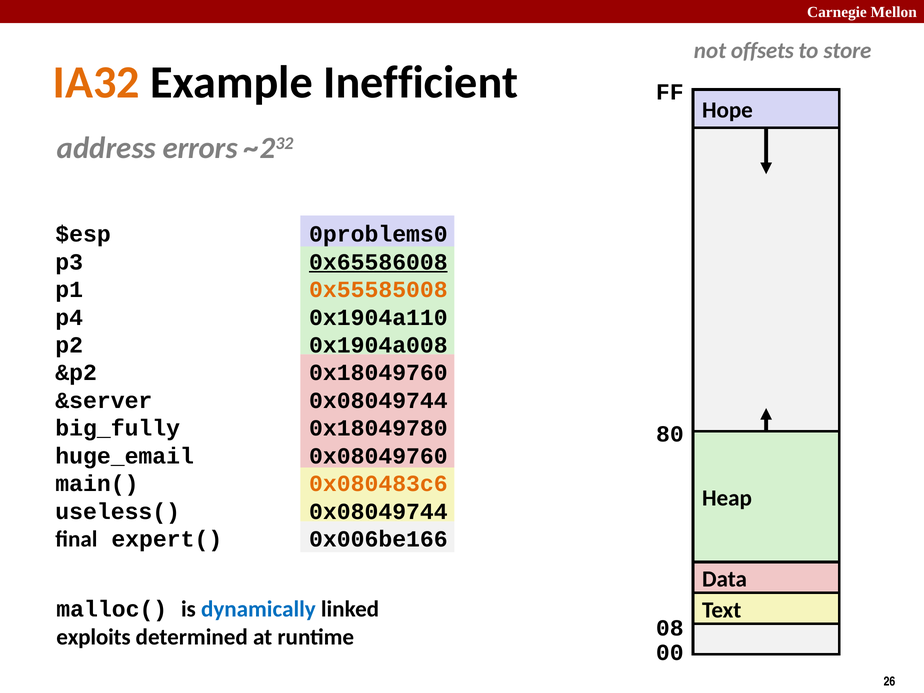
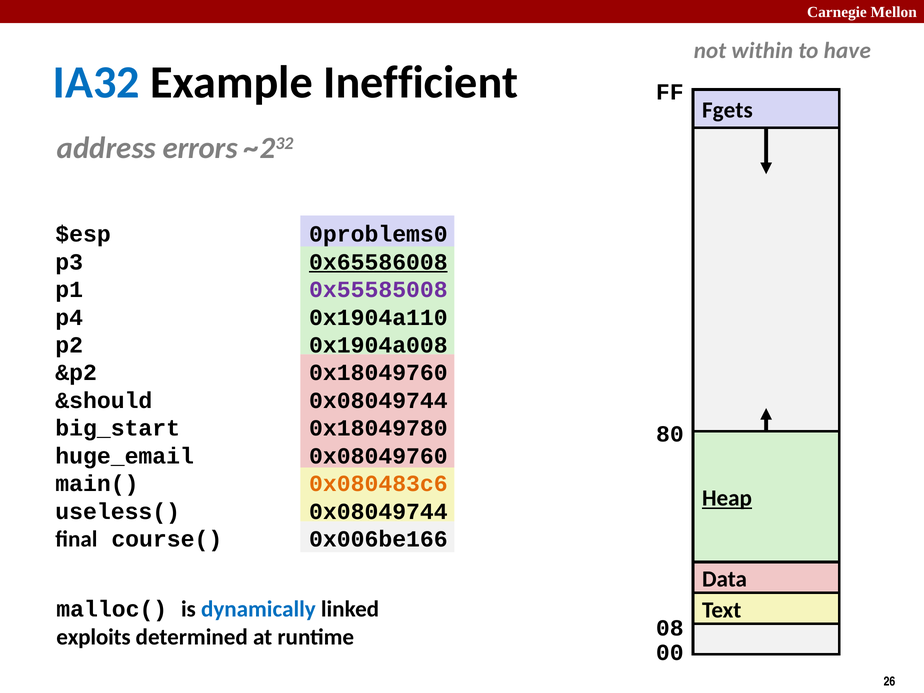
offsets: offsets -> within
store: store -> have
IA32 colour: orange -> blue
Hope: Hope -> Fgets
0x55585008 colour: orange -> purple
&server: &server -> &should
big_fully: big_fully -> big_start
Heap underline: none -> present
expert(: expert( -> course(
